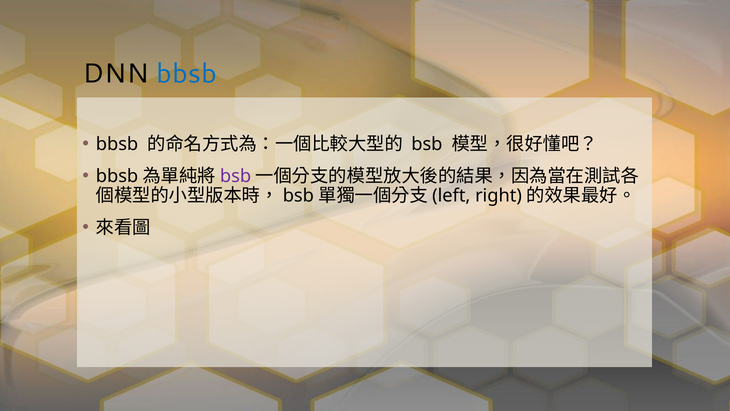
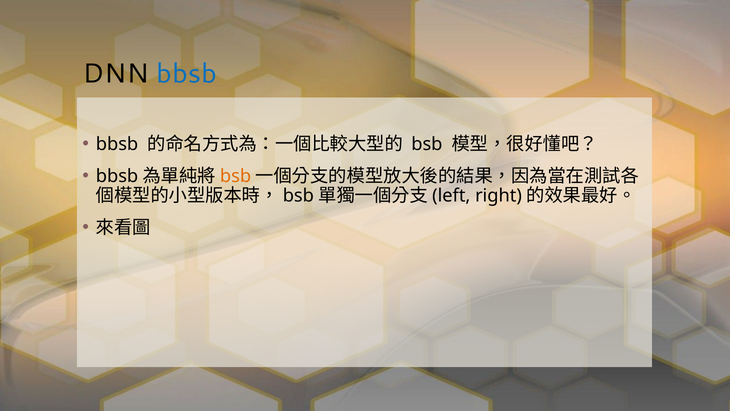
bsb at (236, 176) colour: purple -> orange
